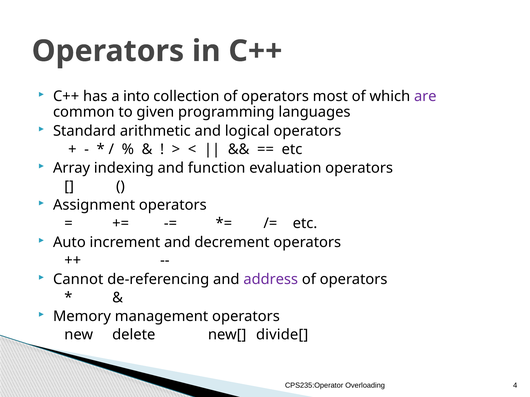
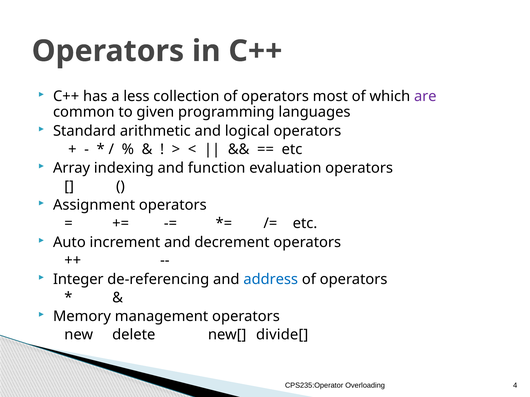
into: into -> less
Cannot: Cannot -> Integer
address colour: purple -> blue
